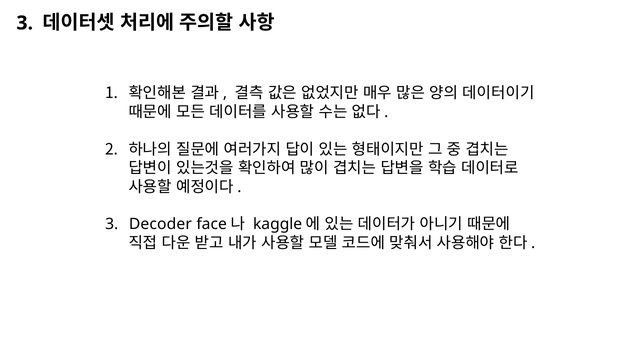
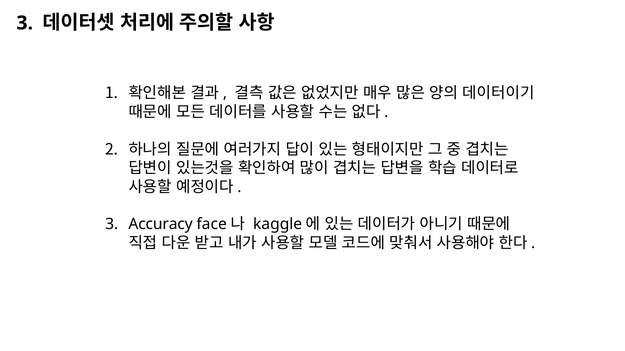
Decoder: Decoder -> Accuracy
